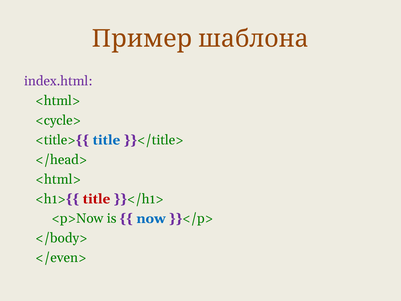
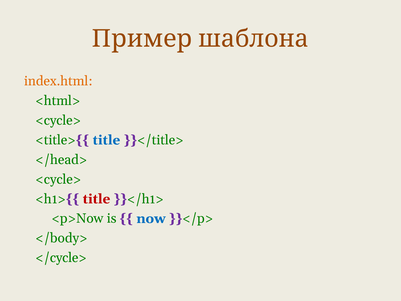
index.html colour: purple -> orange
<html> at (58, 179): <html> -> <cycle>
</even>: </even> -> </cycle>
